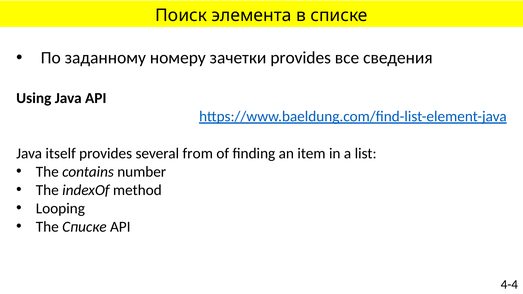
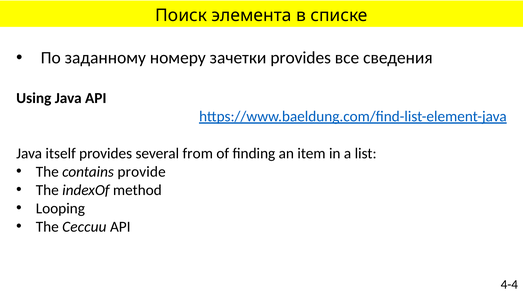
number: number -> provide
The Списке: Списке -> Сессии
